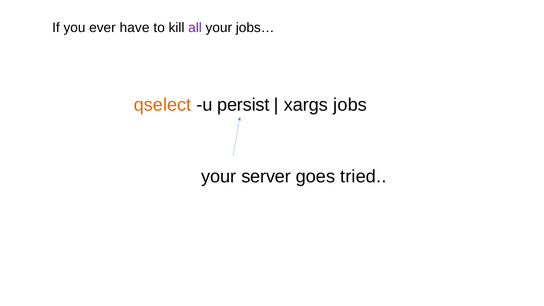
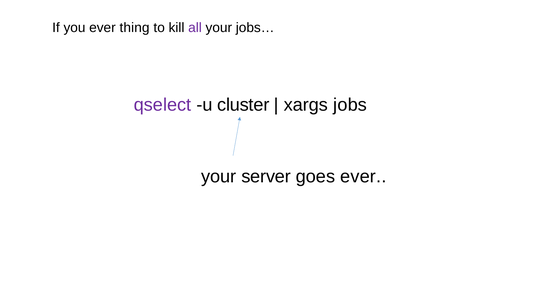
have: have -> thing
qselect colour: orange -> purple
persist: persist -> cluster
goes tried: tried -> ever
